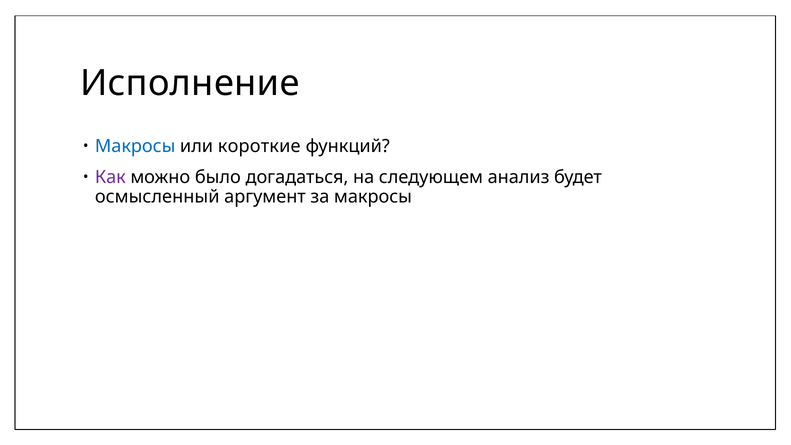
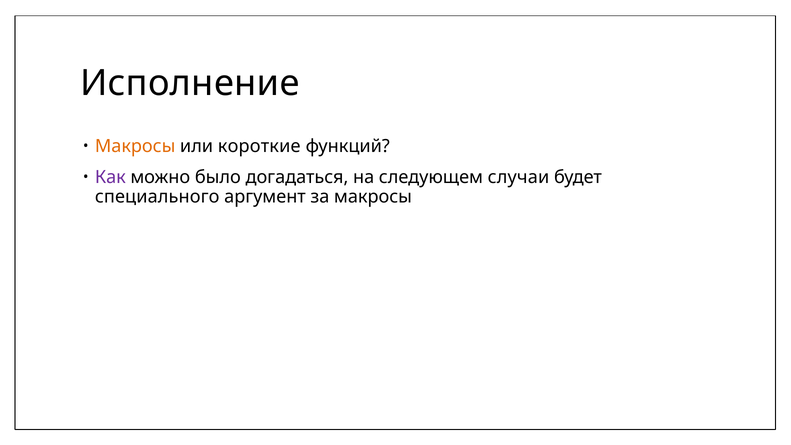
Макросы at (135, 146) colour: blue -> orange
анализ: анализ -> случаи
осмысленный: осмысленный -> специального
